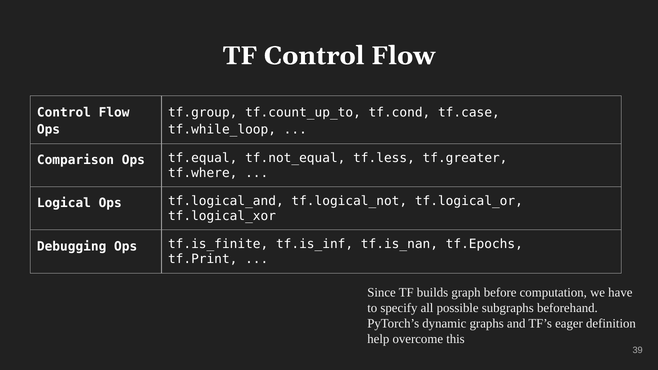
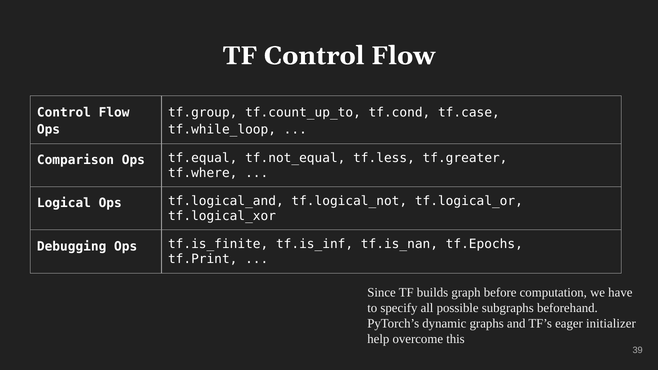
definition: definition -> initializer
